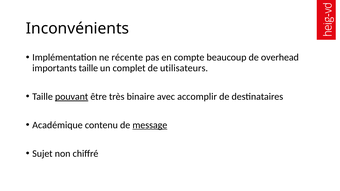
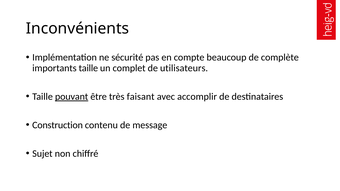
récente: récente -> sécurité
overhead: overhead -> complète
binaire: binaire -> faisant
Académique: Académique -> Construction
message underline: present -> none
